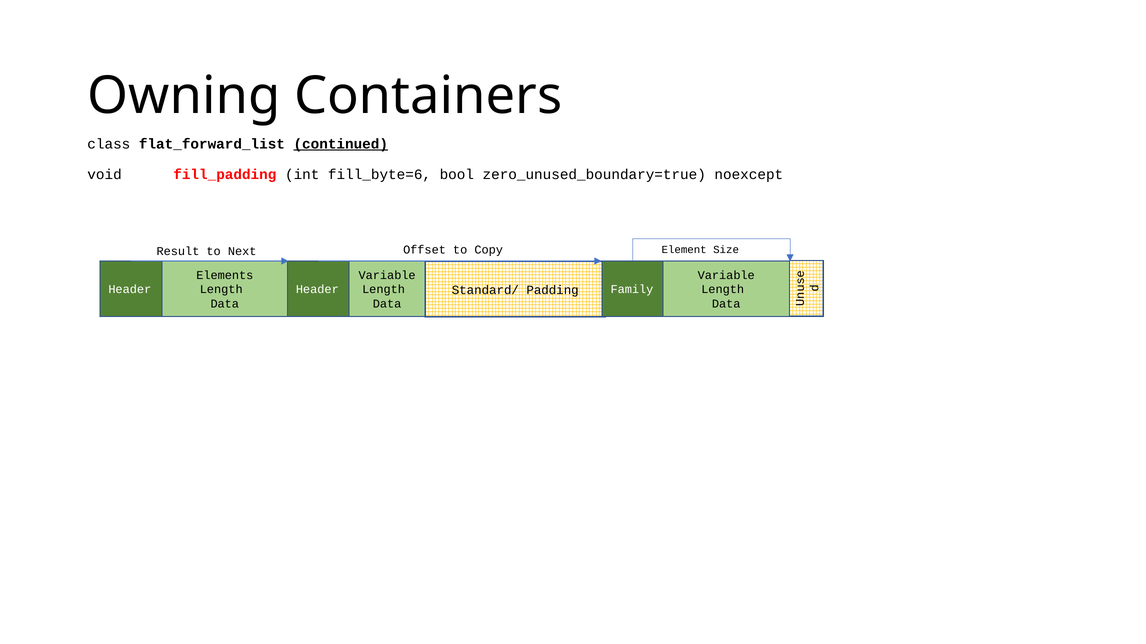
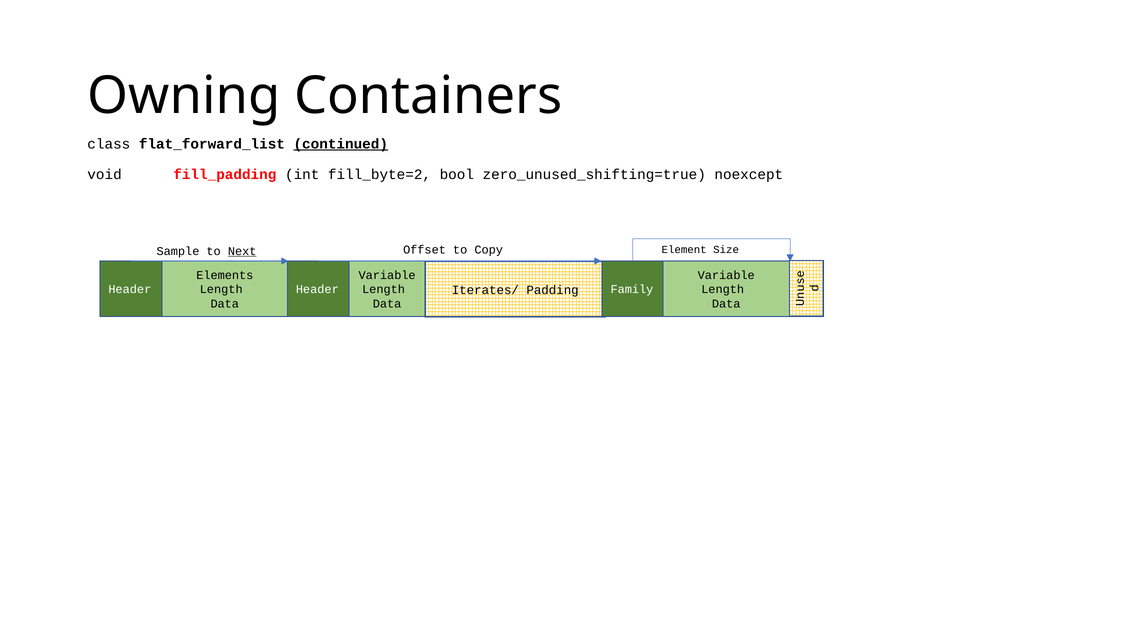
fill_byte=6: fill_byte=6 -> fill_byte=2
zero_unused_boundary=true: zero_unused_boundary=true -> zero_unused_shifting=true
Result: Result -> Sample
Next underline: none -> present
Standard/: Standard/ -> Iterates/
